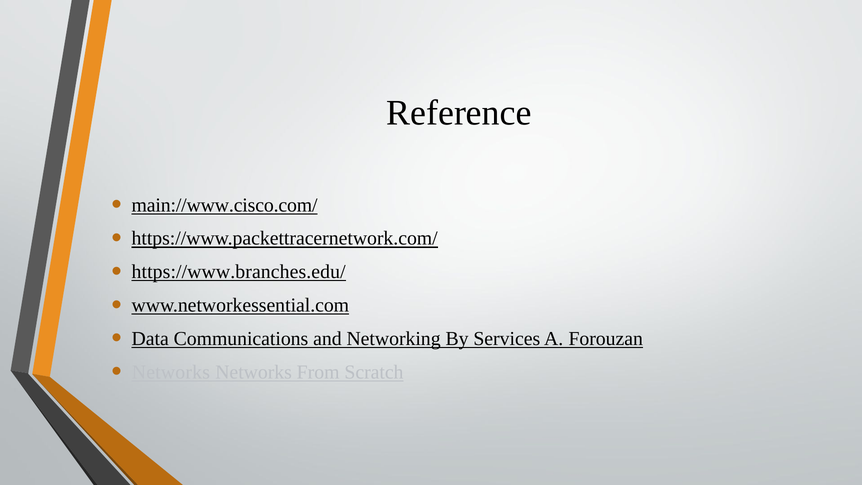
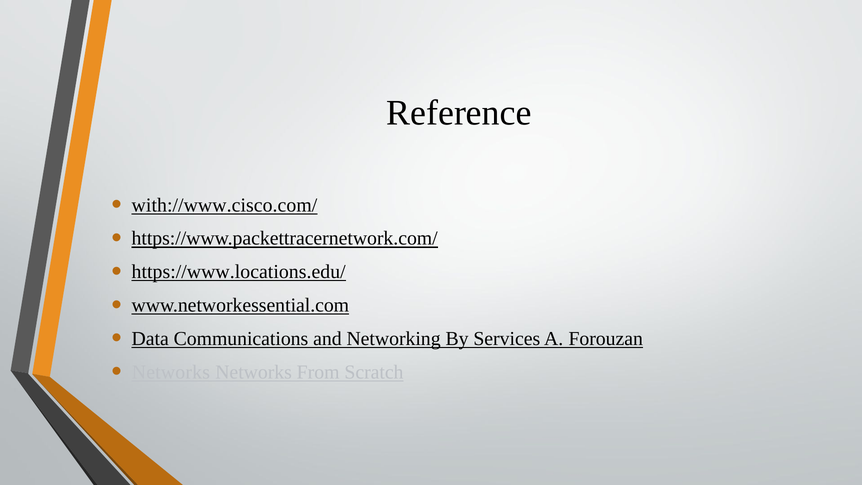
main://www.cisco.com/: main://www.cisco.com/ -> with://www.cisco.com/
https://www.branches.edu/: https://www.branches.edu/ -> https://www.locations.edu/
